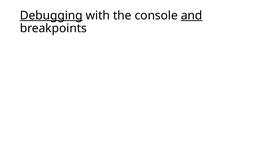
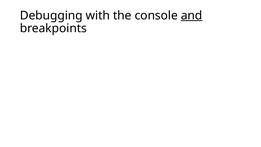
Debugging underline: present -> none
